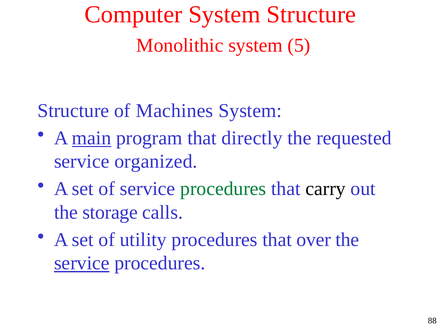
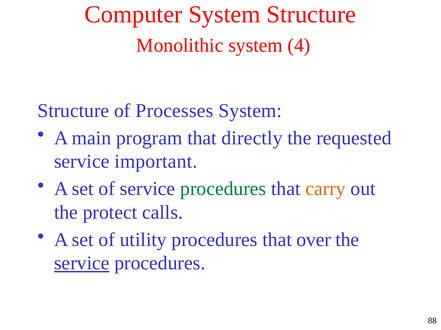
5: 5 -> 4
Machines: Machines -> Processes
main underline: present -> none
organized: organized -> important
carry colour: black -> orange
storage: storage -> protect
